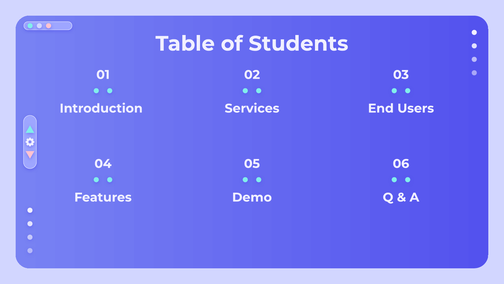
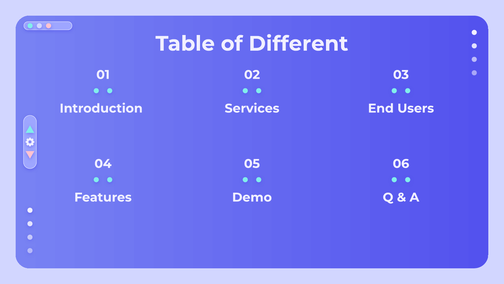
Students: Students -> Different
